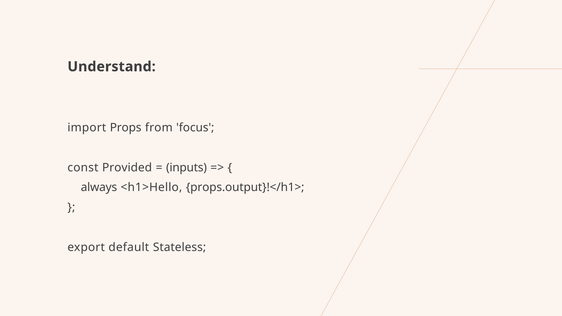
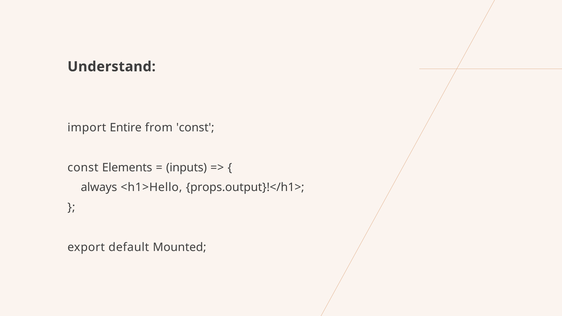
Props: Props -> Entire
from focus: focus -> const
Provided: Provided -> Elements
Stateless: Stateless -> Mounted
